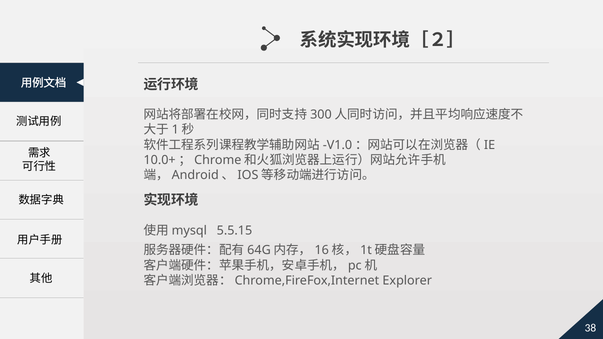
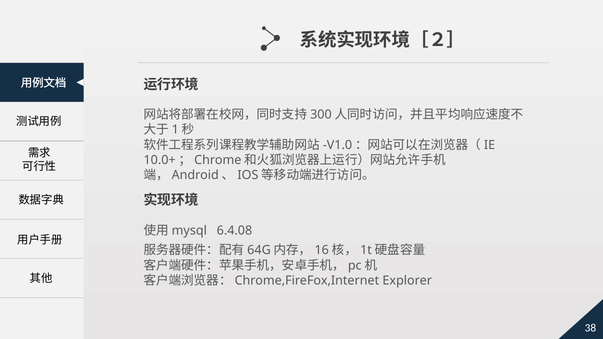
5.5.15: 5.5.15 -> 6.4.08
